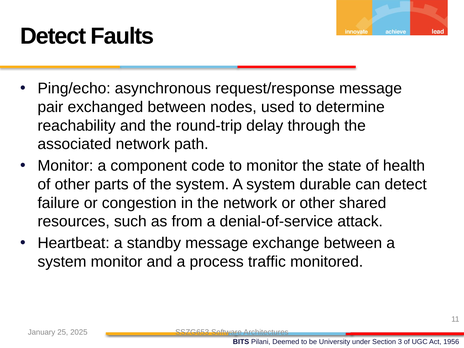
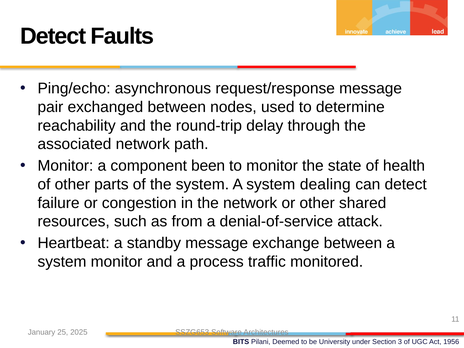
code: code -> been
durable: durable -> dealing
